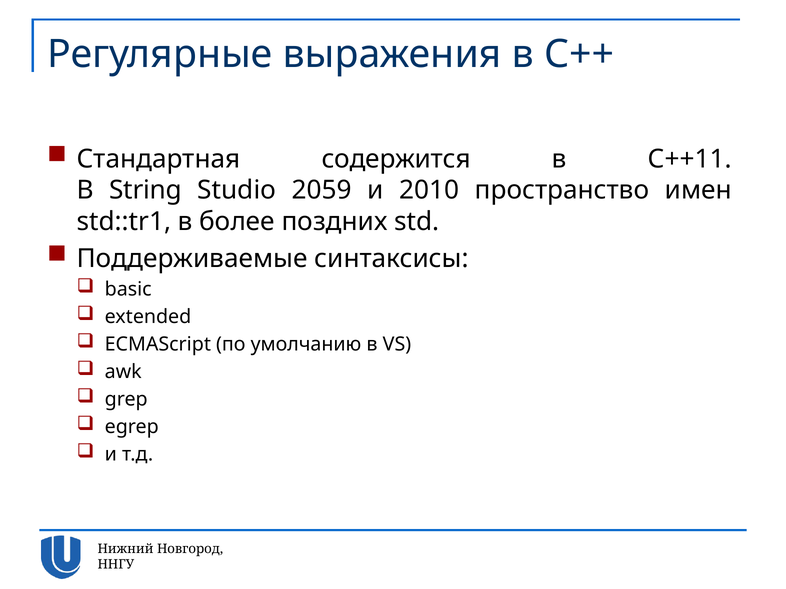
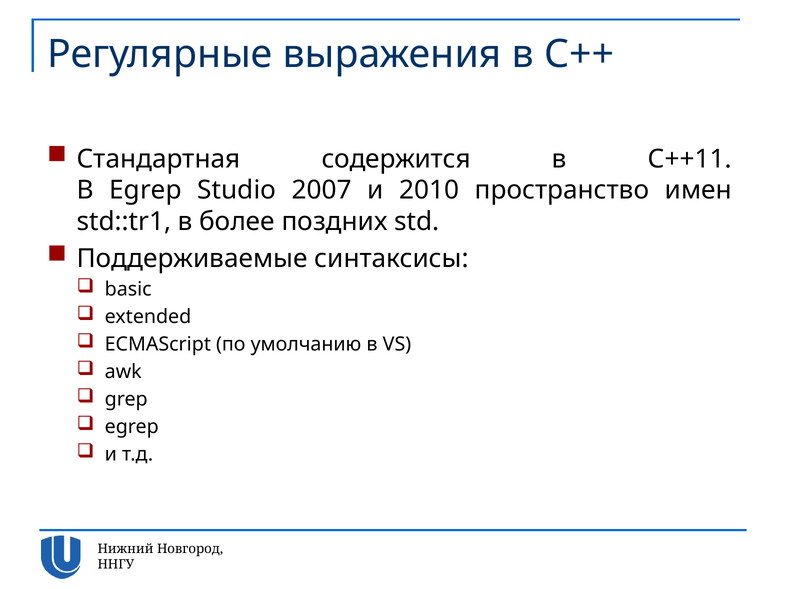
В String: String -> Egrep
2059: 2059 -> 2007
